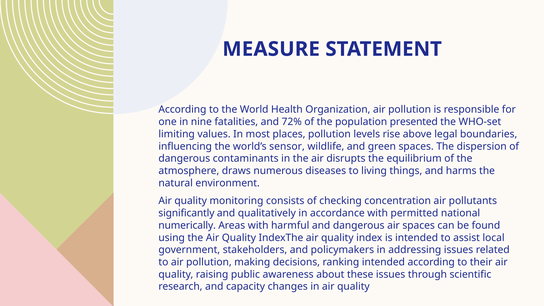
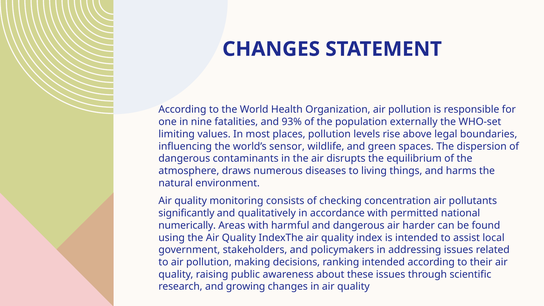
MEASURE at (271, 49): MEASURE -> CHANGES
72%: 72% -> 93%
presented: presented -> externally
air spaces: spaces -> harder
capacity: capacity -> growing
